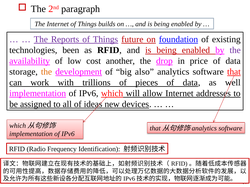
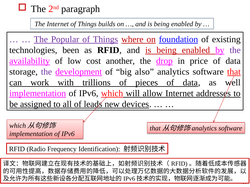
Reports: Reports -> Popular
future: future -> where
the at (46, 72) colour: orange -> purple
ideas: ideas -> leads
